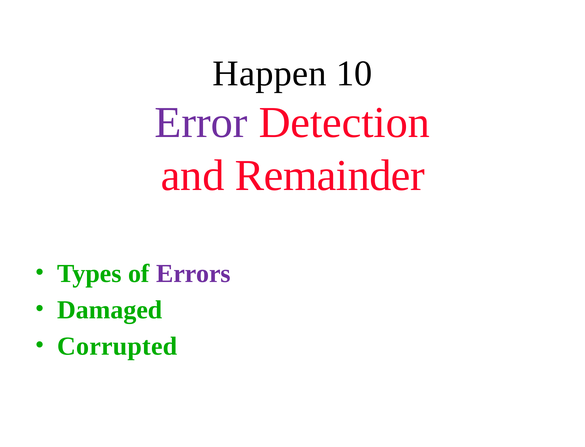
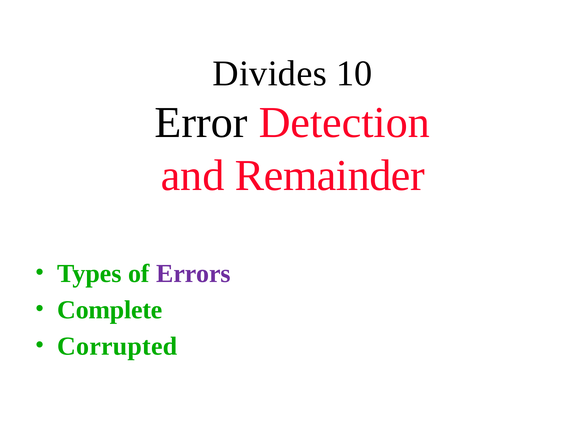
Happen: Happen -> Divides
Error colour: purple -> black
Damaged: Damaged -> Complete
